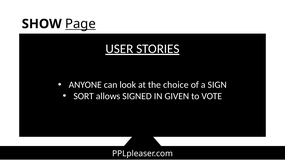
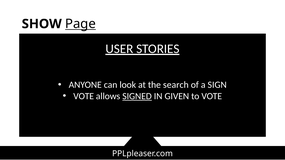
choice: choice -> search
SORT at (84, 96): SORT -> VOTE
SIGNED underline: none -> present
